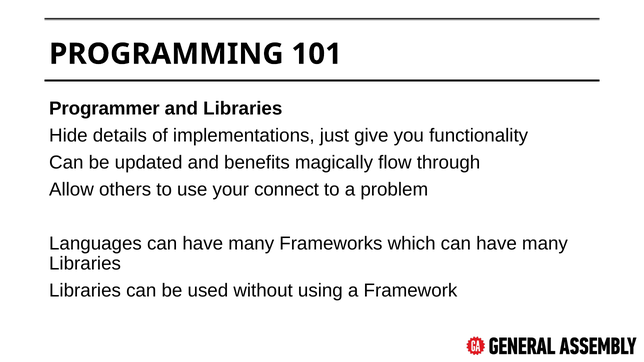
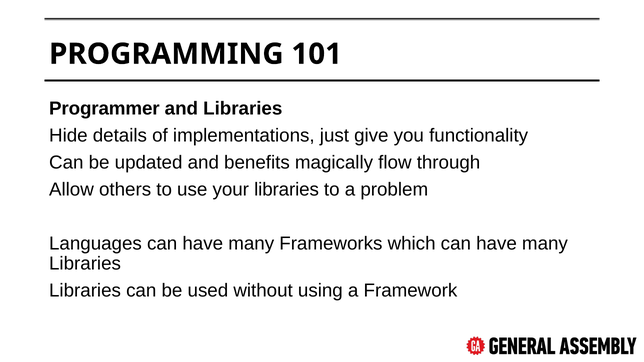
your connect: connect -> libraries
